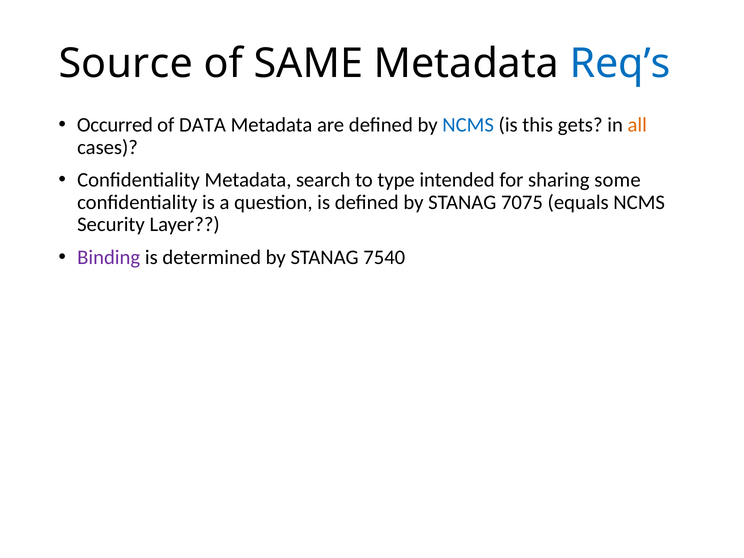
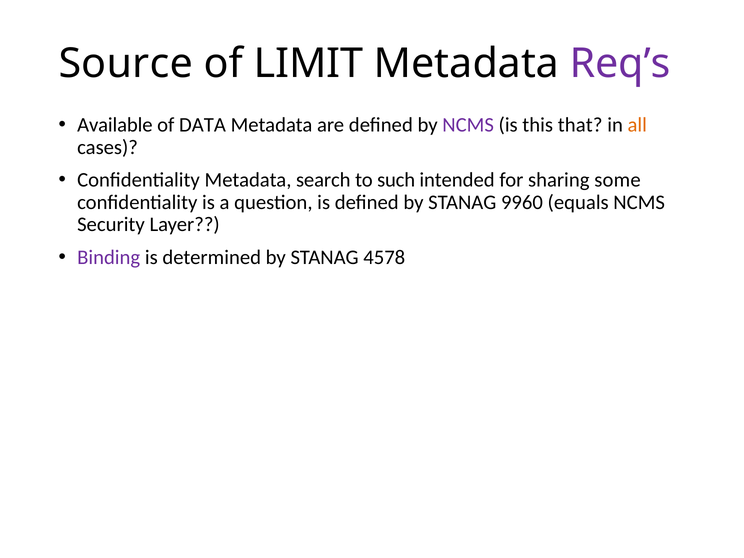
SAME: SAME -> LIMIT
Req’s colour: blue -> purple
Occurred: Occurred -> Available
NCMS at (468, 125) colour: blue -> purple
gets: gets -> that
type: type -> such
7075: 7075 -> 9960
7540: 7540 -> 4578
